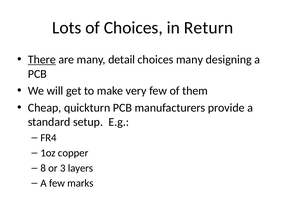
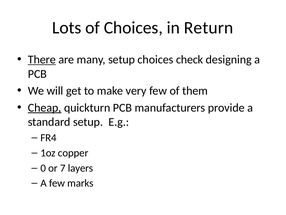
many detail: detail -> setup
choices many: many -> check
Cheap underline: none -> present
8: 8 -> 0
3: 3 -> 7
